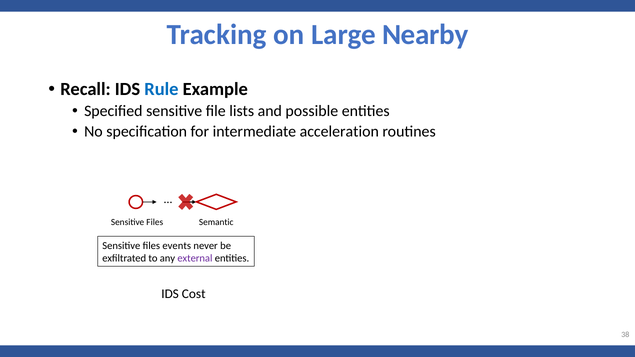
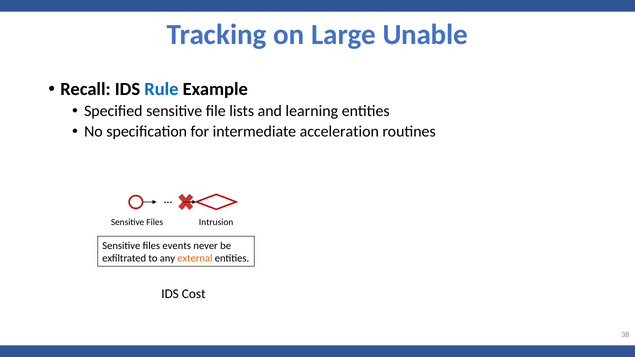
Nearby: Nearby -> Unable
possible: possible -> learning
Semantic: Semantic -> Intrusion
external colour: purple -> orange
